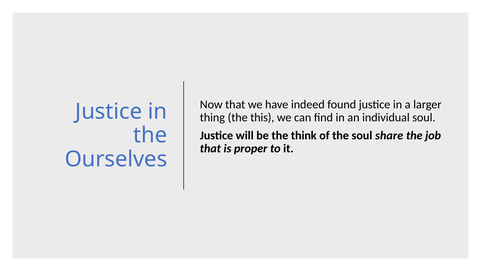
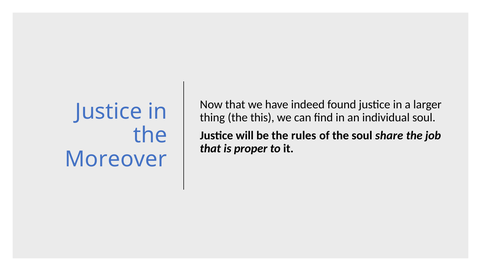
think: think -> rules
Ourselves: Ourselves -> Moreover
